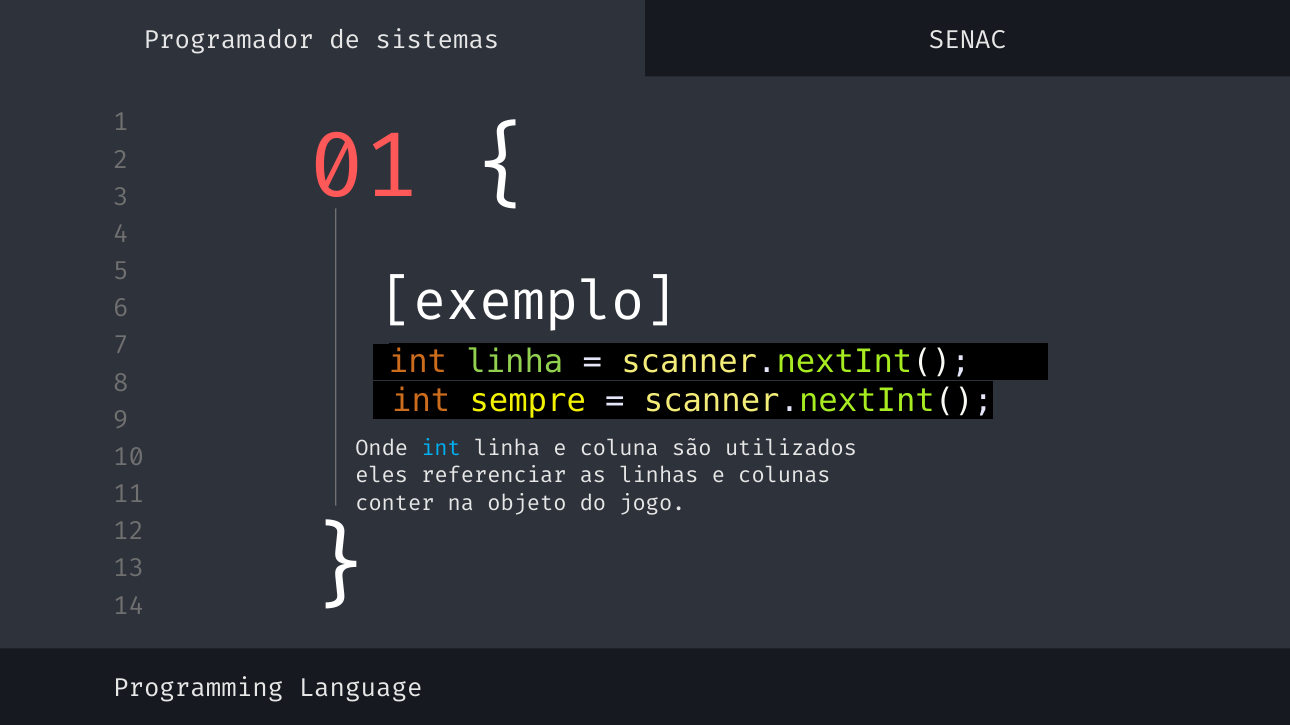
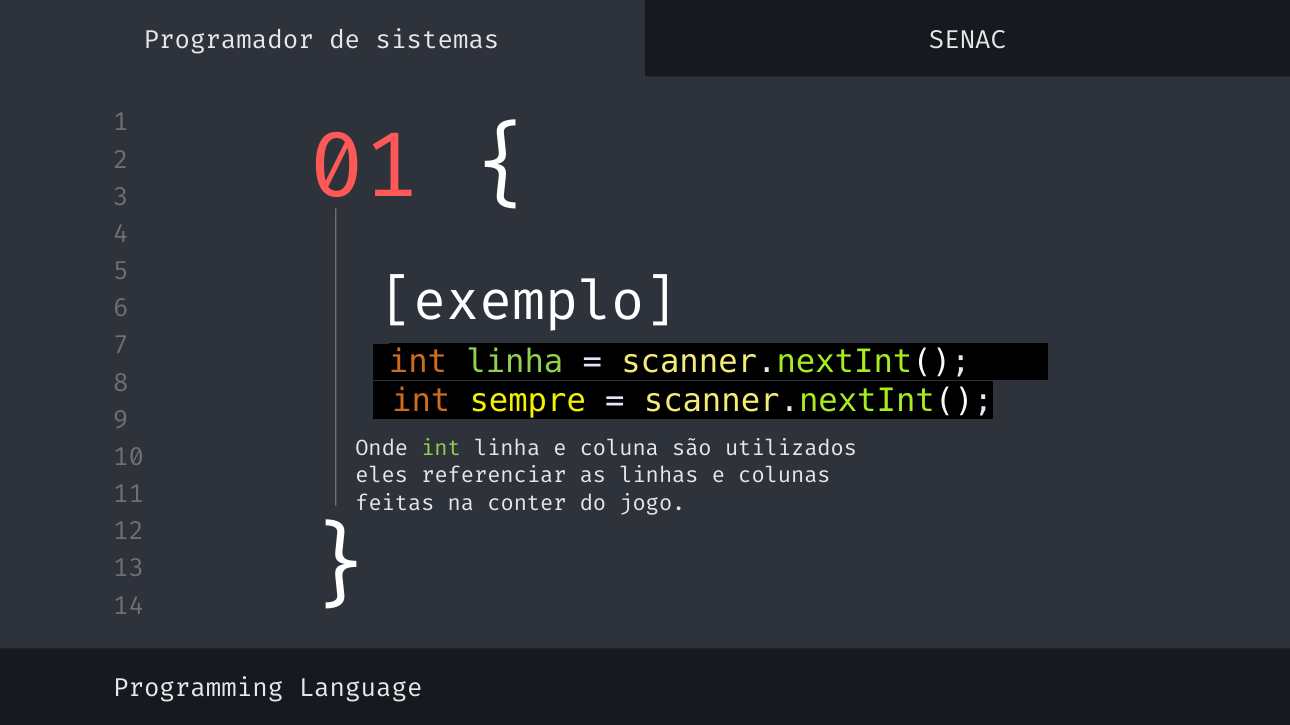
int at (441, 449) colour: light blue -> light green
conter: conter -> feitas
objeto: objeto -> conter
